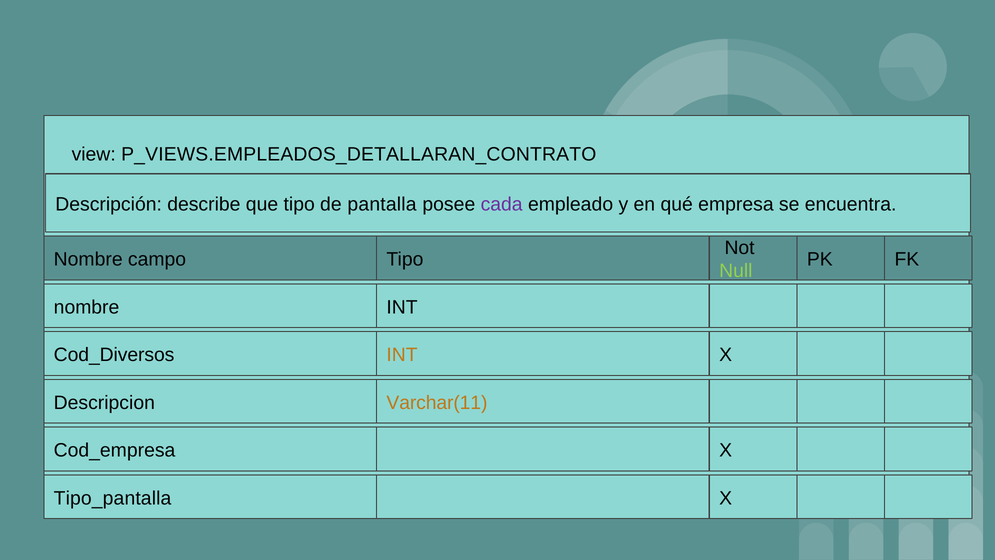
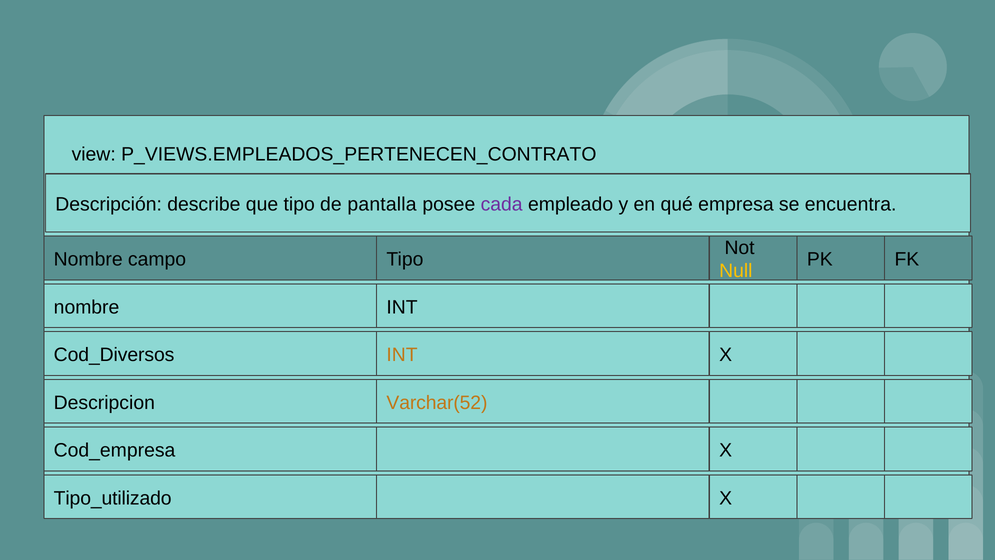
P_VIEWS.EMPLEADOS_DETALLARAN_CONTRATO: P_VIEWS.EMPLEADOS_DETALLARAN_CONTRATO -> P_VIEWS.EMPLEADOS_PERTENECEN_CONTRATO
Null colour: light green -> yellow
Varchar(11: Varchar(11 -> Varchar(52
Tipo_pantalla: Tipo_pantalla -> Tipo_utilizado
